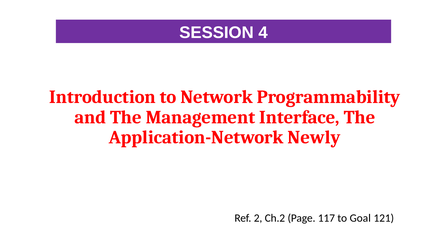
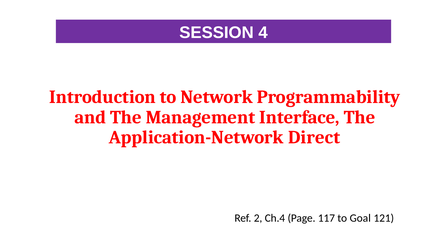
Newly: Newly -> Direct
Ch.2: Ch.2 -> Ch.4
